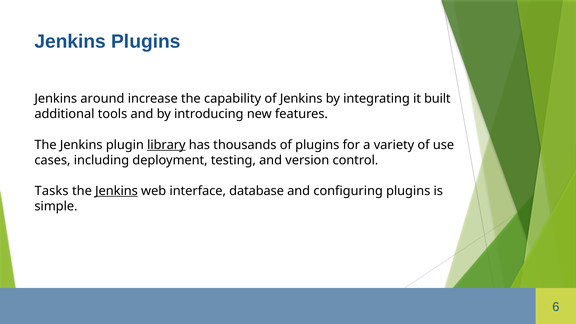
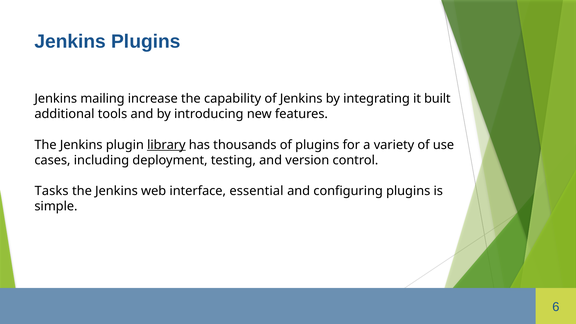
around: around -> mailing
Jenkins at (116, 191) underline: present -> none
database: database -> essential
